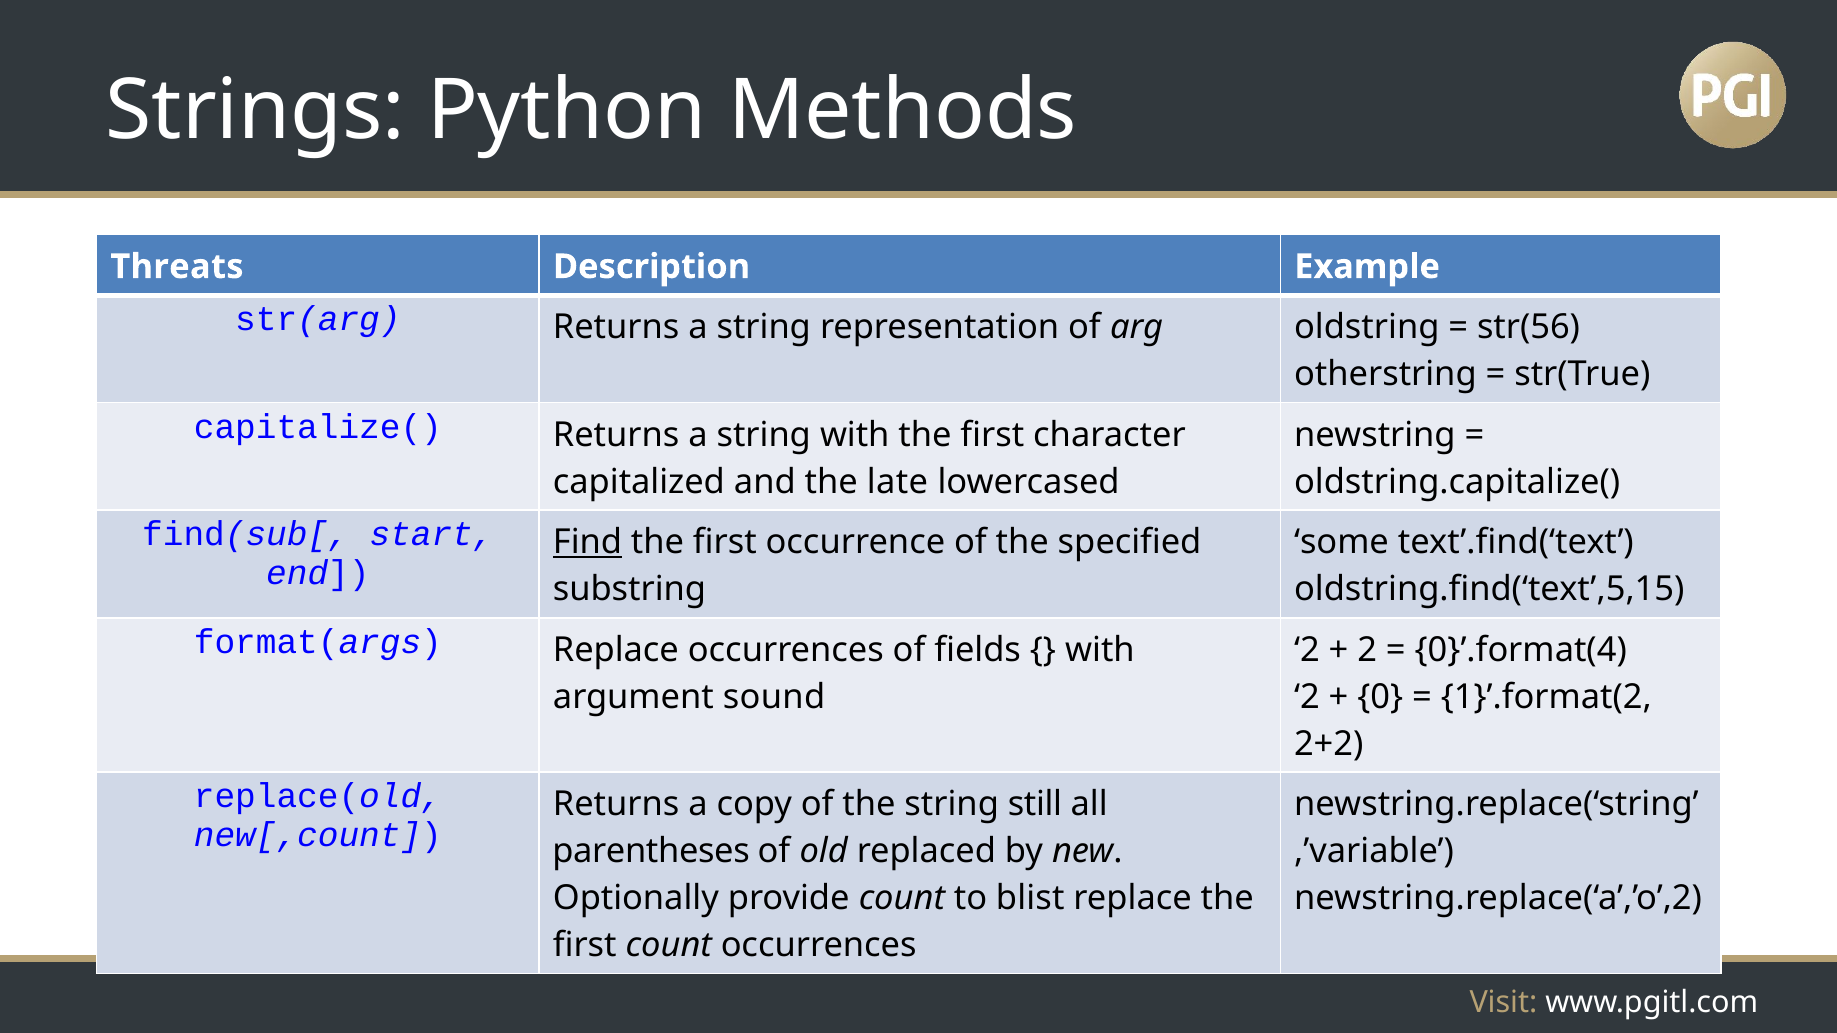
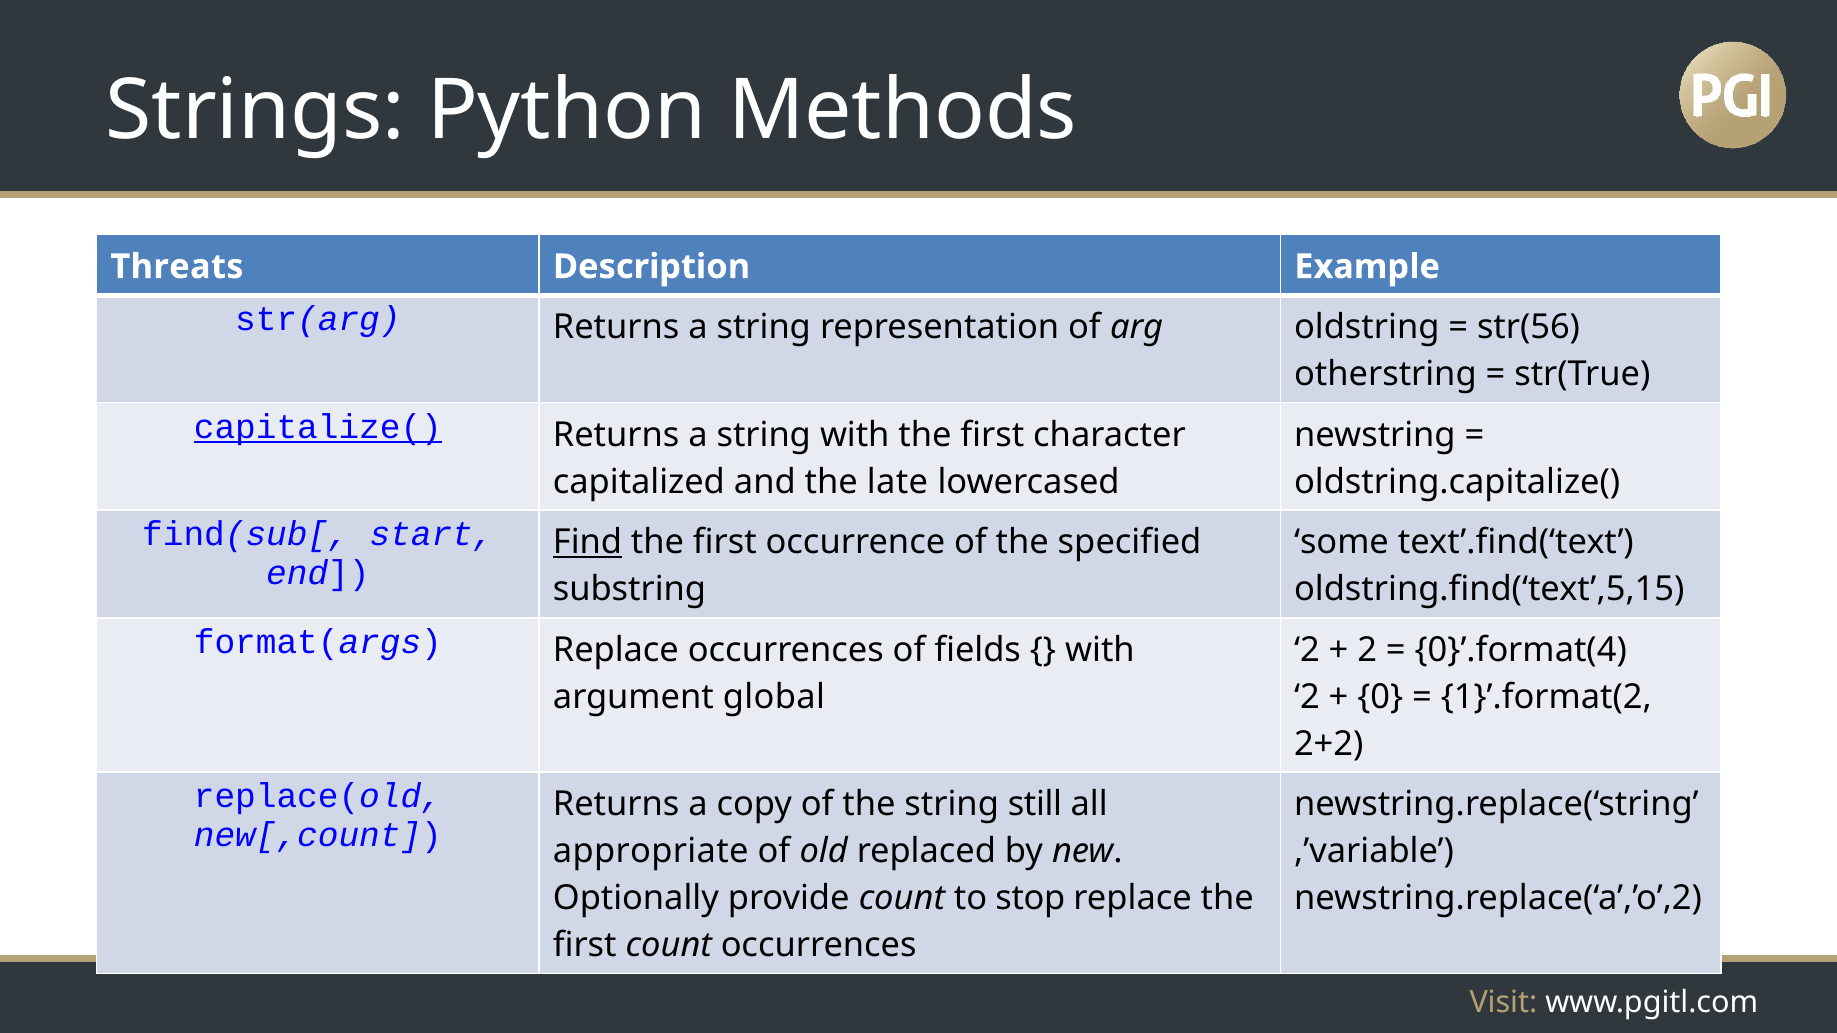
capitalize( underline: none -> present
sound: sound -> global
parentheses: parentheses -> appropriate
blist: blist -> stop
